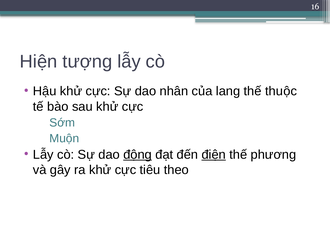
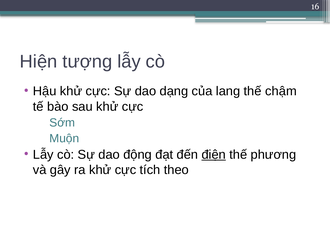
nhân: nhân -> dạng
thuộc: thuộc -> chậm
động underline: present -> none
tiêu: tiêu -> tích
